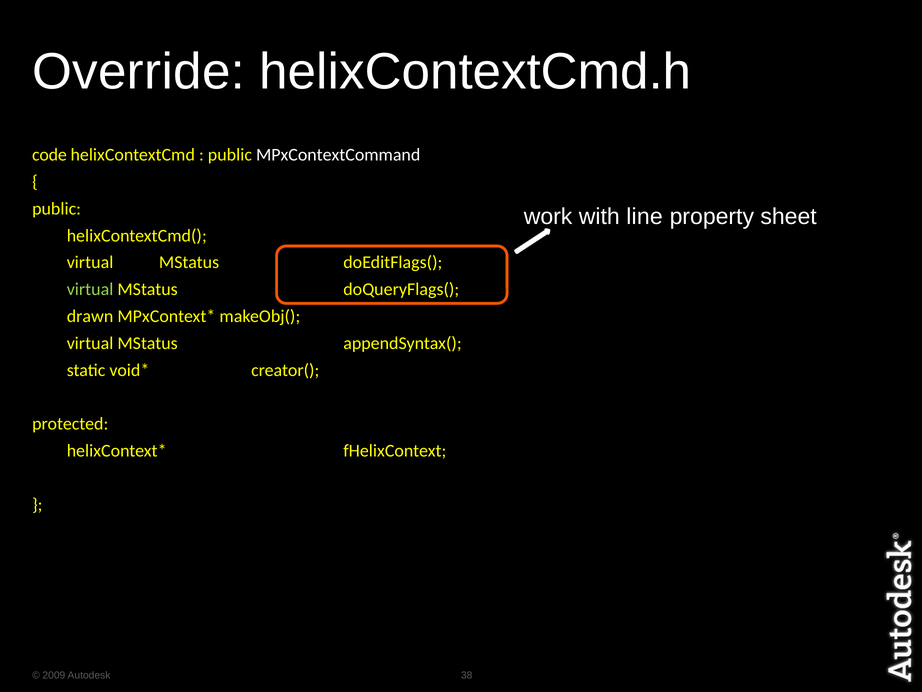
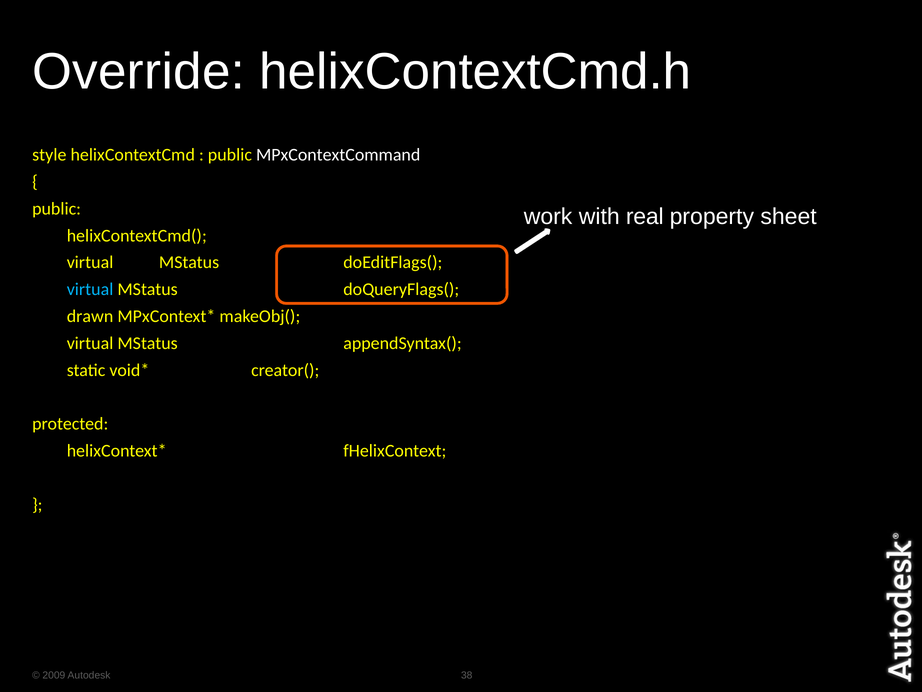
code: code -> style
line: line -> real
virtual at (90, 289) colour: light green -> light blue
